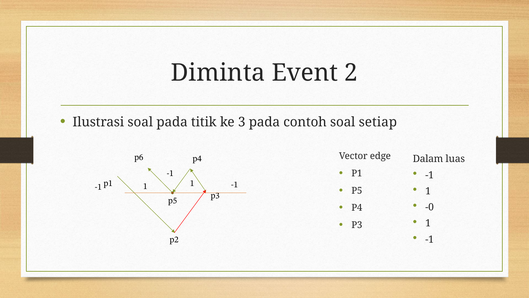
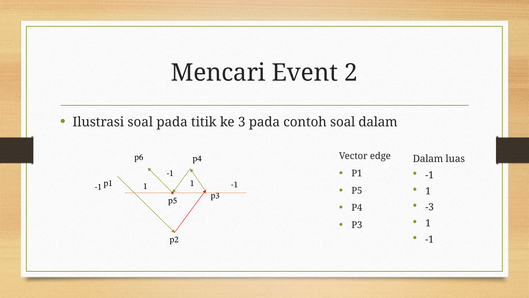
Diminta: Diminta -> Mencari
soal setiap: setiap -> dalam
-0: -0 -> -3
